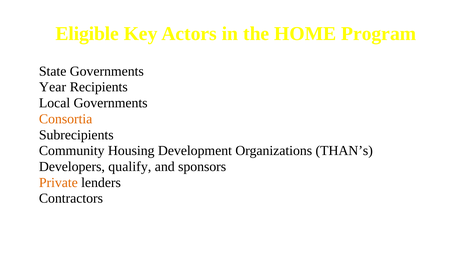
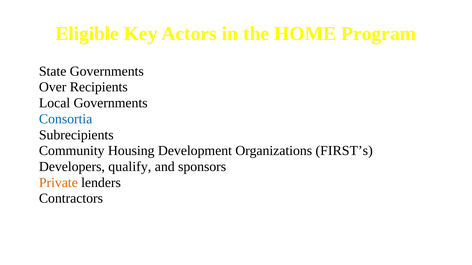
Year: Year -> Over
Consortia colour: orange -> blue
THAN’s: THAN’s -> FIRST’s
